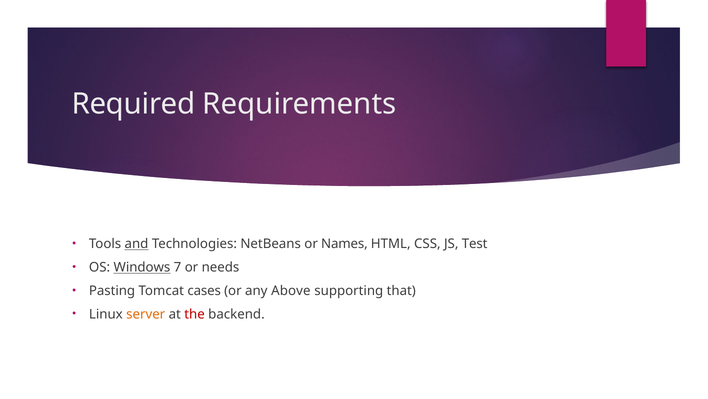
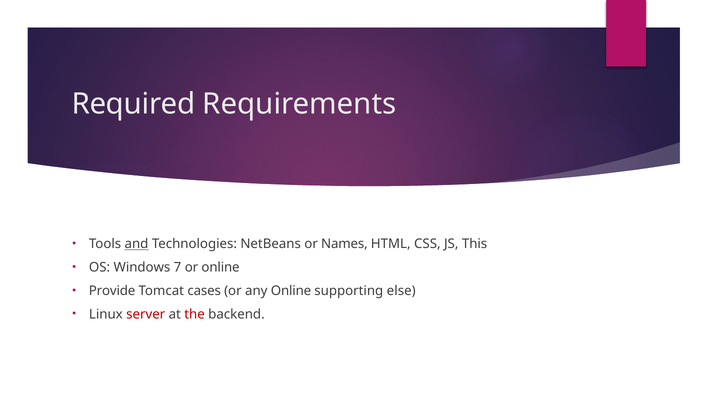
Test: Test -> This
Windows underline: present -> none
or needs: needs -> online
Pasting: Pasting -> Provide
any Above: Above -> Online
that: that -> else
server colour: orange -> red
